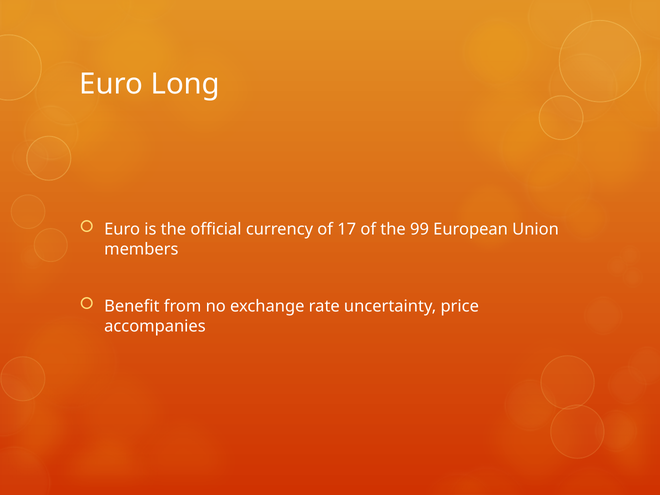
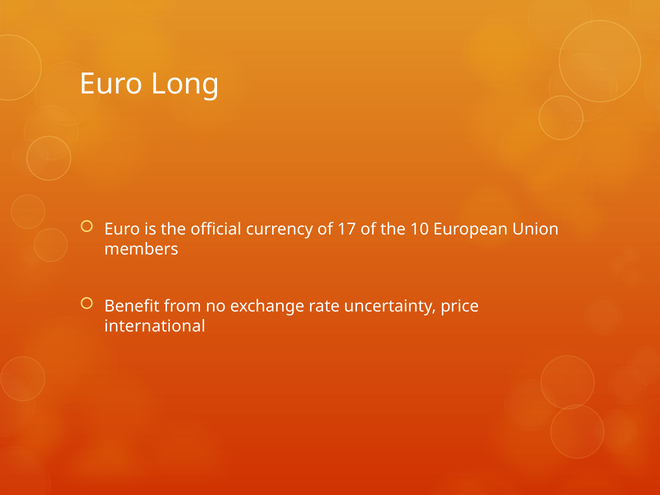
99: 99 -> 10
accompanies: accompanies -> international
